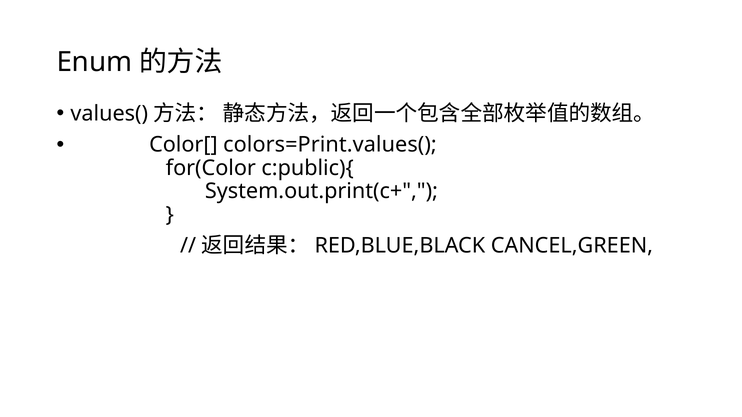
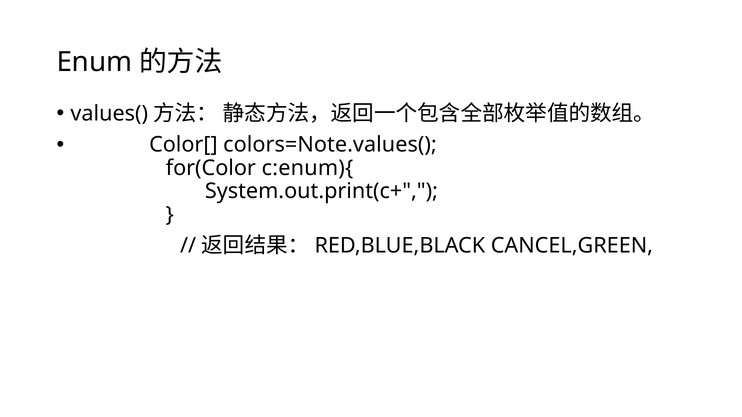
colors=Print.values(: colors=Print.values( -> colors=Note.values(
c:public){: c:public){ -> c:enum){
